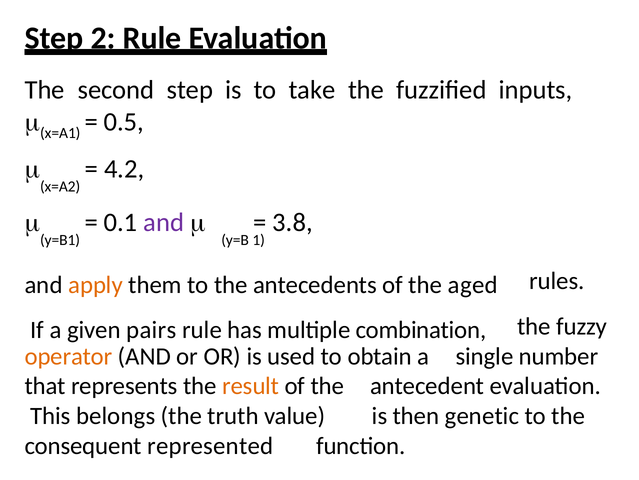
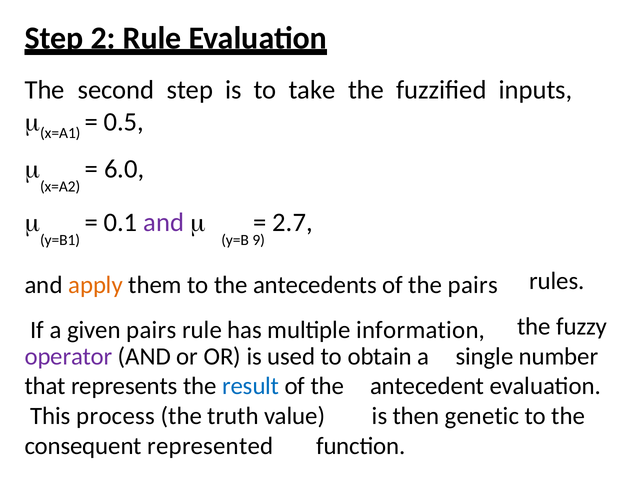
4.2: 4.2 -> 6.0
3.8: 3.8 -> 2.7
1: 1 -> 9
the aged: aged -> pairs
combination: combination -> information
operator colour: orange -> purple
result colour: orange -> blue
belongs: belongs -> process
